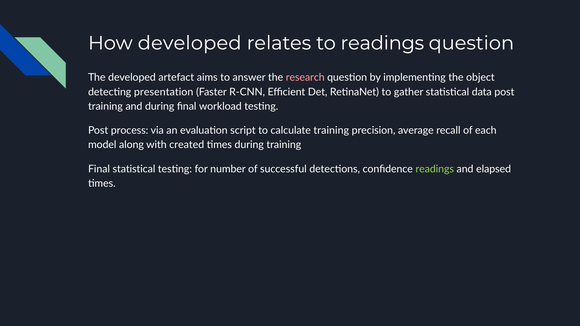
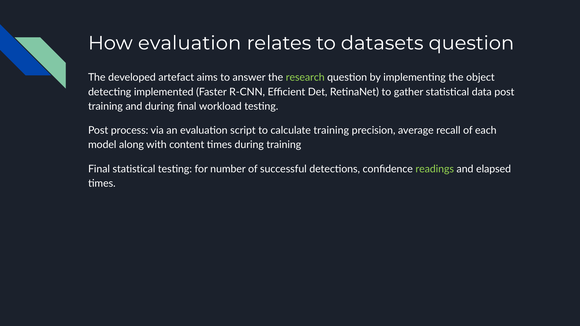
How developed: developed -> evaluation
to readings: readings -> datasets
research colour: pink -> light green
presentation: presentation -> implemented
created: created -> content
